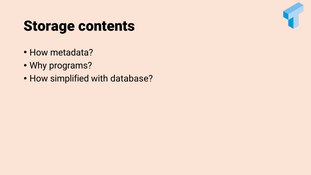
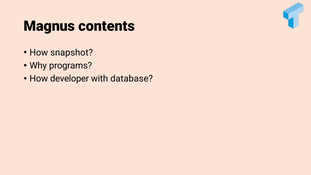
Storage: Storage -> Magnus
metadata: metadata -> snapshot
simplified: simplified -> developer
